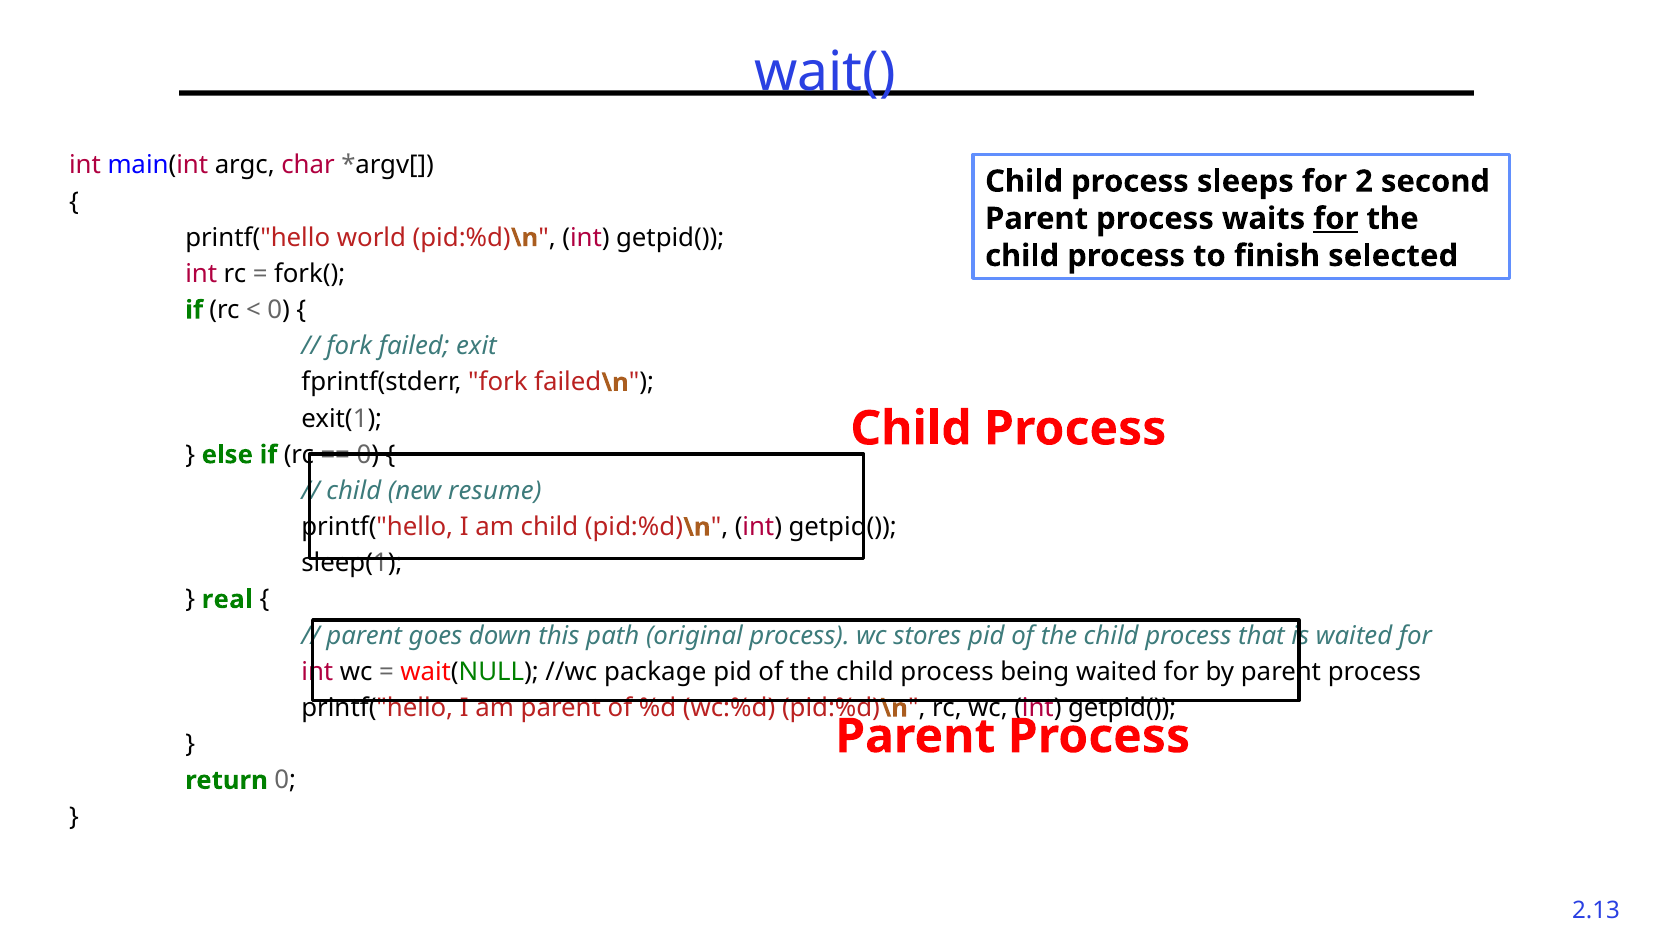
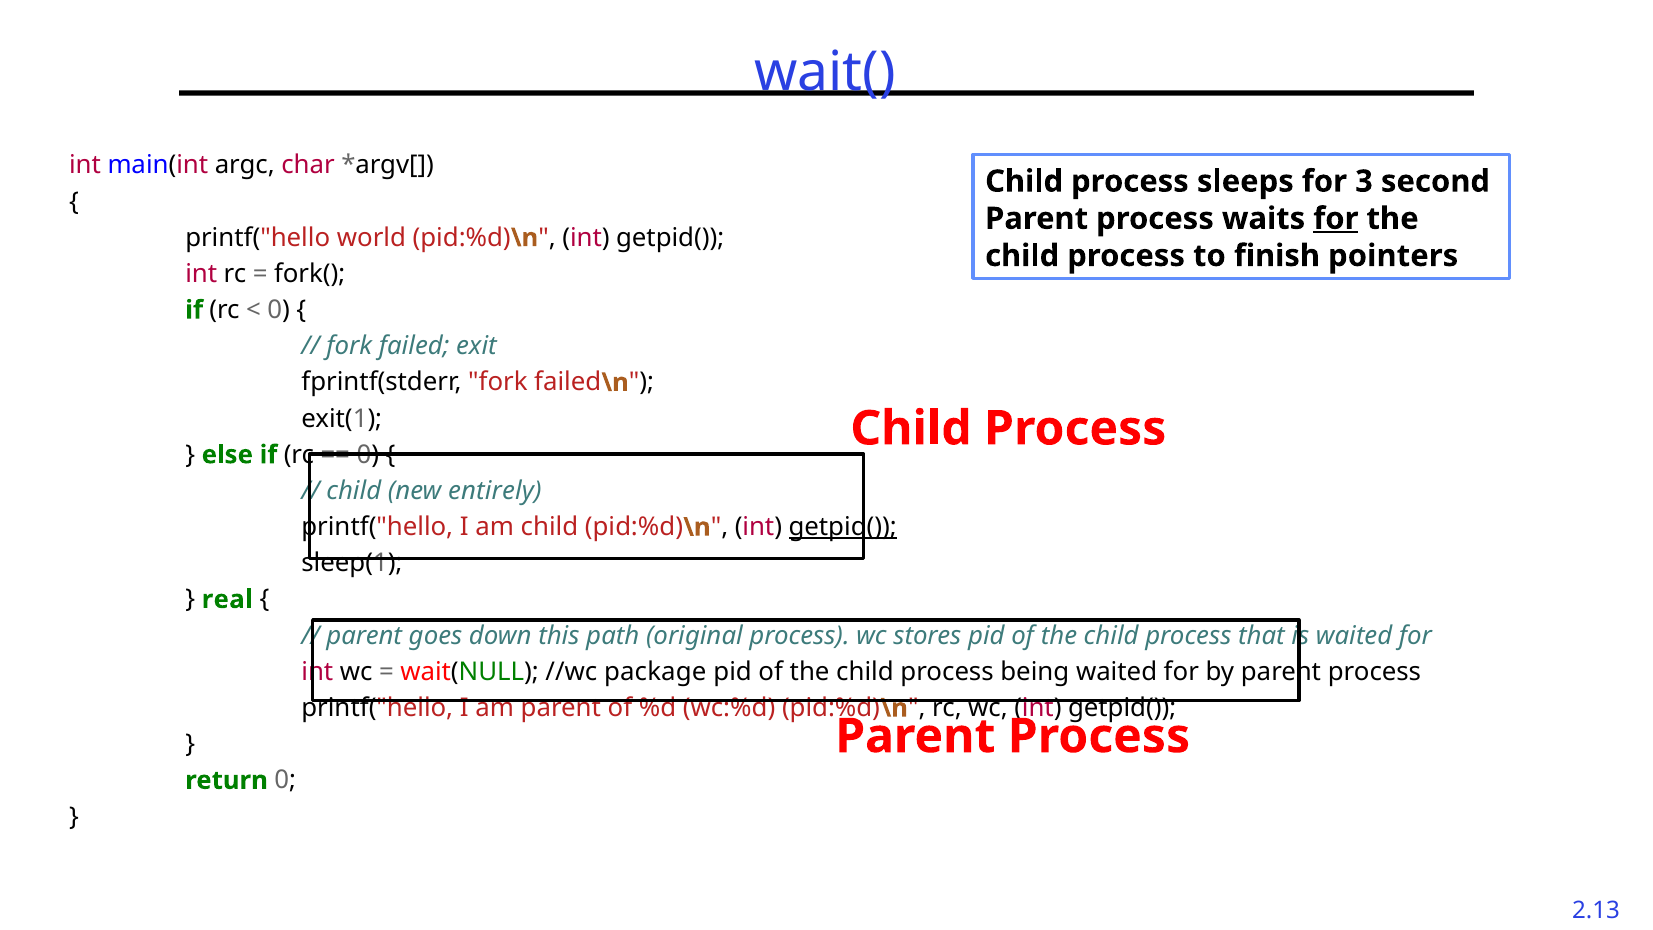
2: 2 -> 3
selected: selected -> pointers
resume: resume -> entirely
getpid( at (843, 527) underline: none -> present
